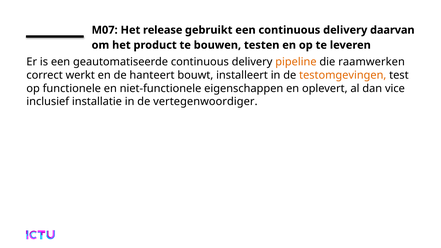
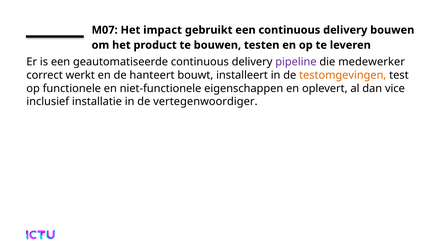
release: release -> impact
delivery daarvan: daarvan -> bouwen
pipeline colour: orange -> purple
raamwerken: raamwerken -> medewerker
